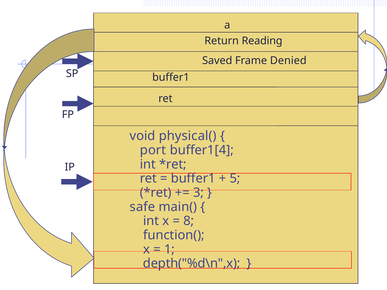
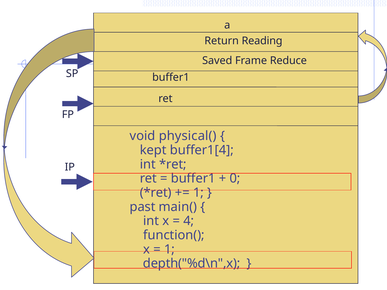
Denied: Denied -> Reduce
port: port -> kept
5: 5 -> 0
3 at (198, 193): 3 -> 1
safe: safe -> past
8: 8 -> 4
